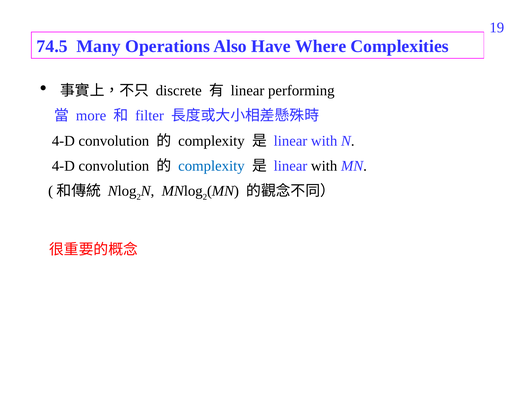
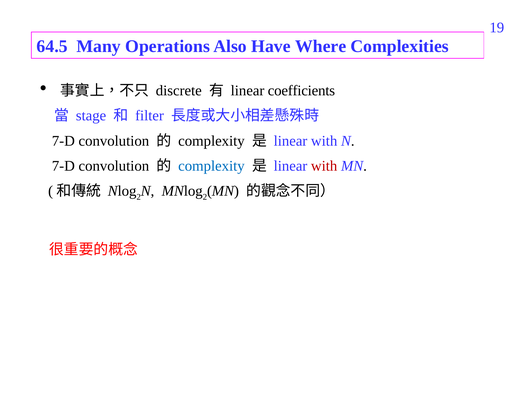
74.5: 74.5 -> 64.5
performing: performing -> coefficients
more: more -> stage
4-D at (63, 141): 4-D -> 7-D
4-D at (63, 166): 4-D -> 7-D
with at (324, 166) colour: black -> red
